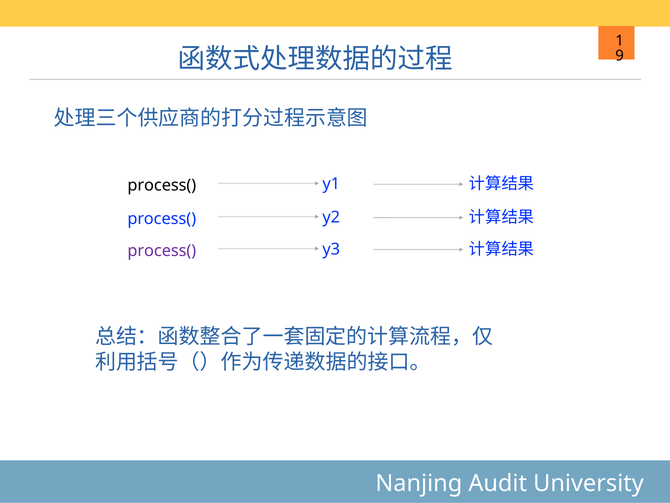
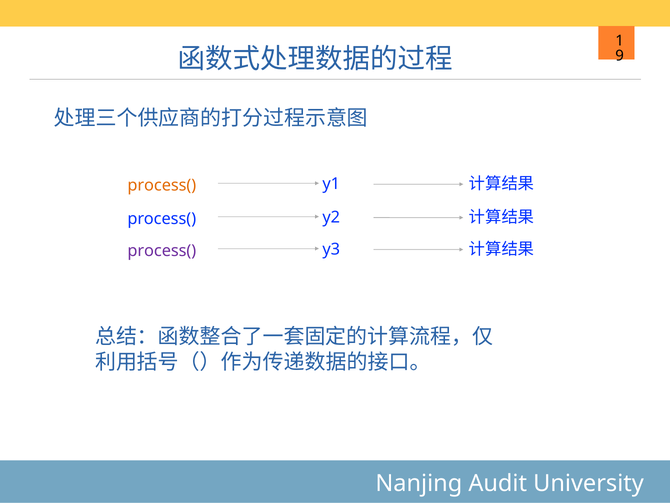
process( at (162, 185) colour: black -> orange
